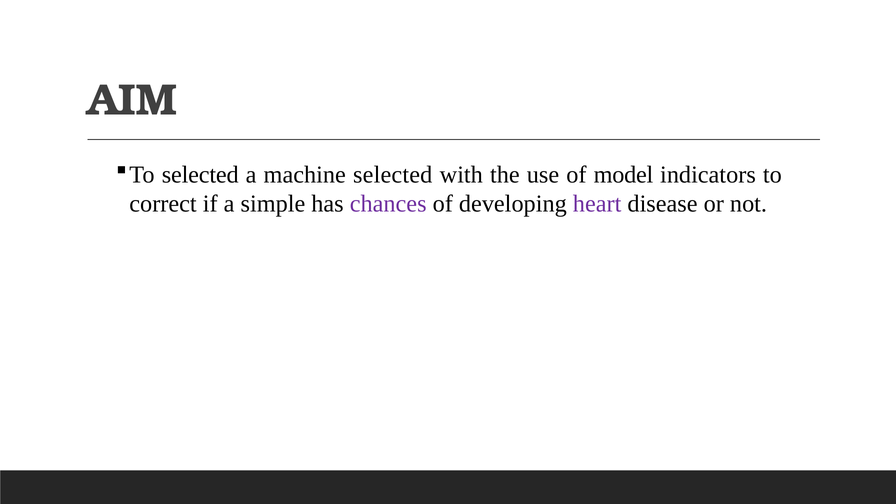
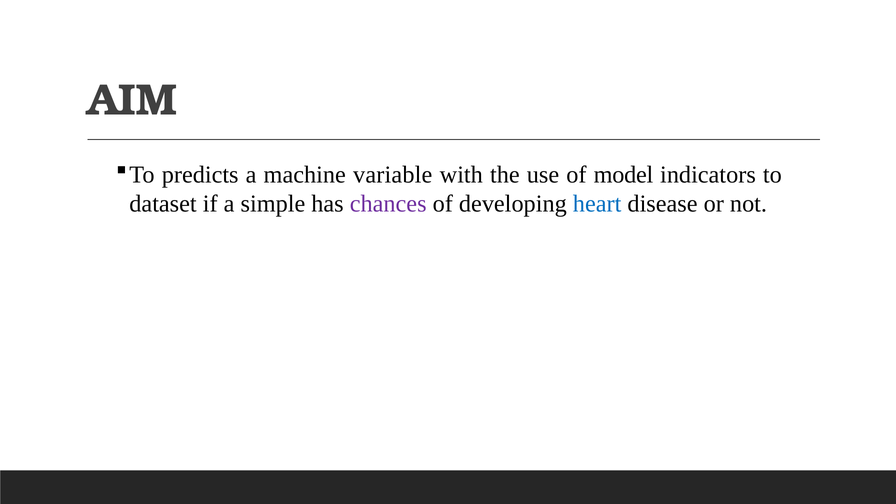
selected at (200, 175): selected -> predicts
machine selected: selected -> variable
correct: correct -> dataset
heart colour: purple -> blue
